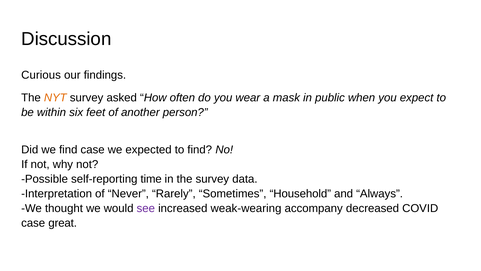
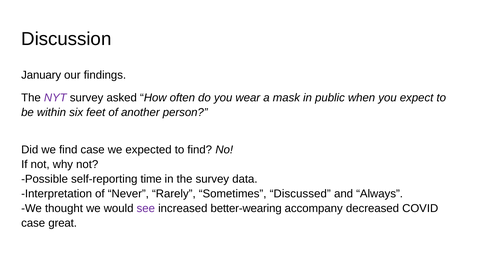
Curious: Curious -> January
NYT colour: orange -> purple
Household: Household -> Discussed
weak-wearing: weak-wearing -> better-wearing
